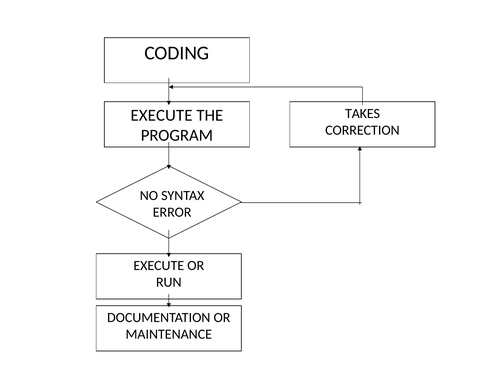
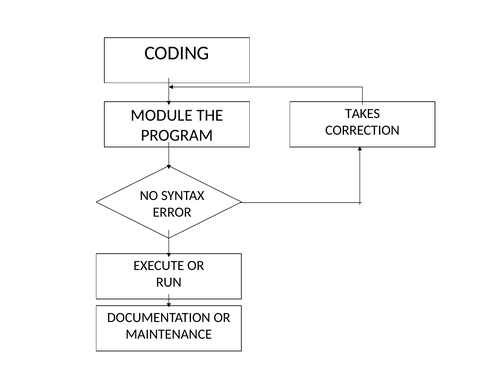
EXECUTE at (162, 116): EXECUTE -> MODULE
